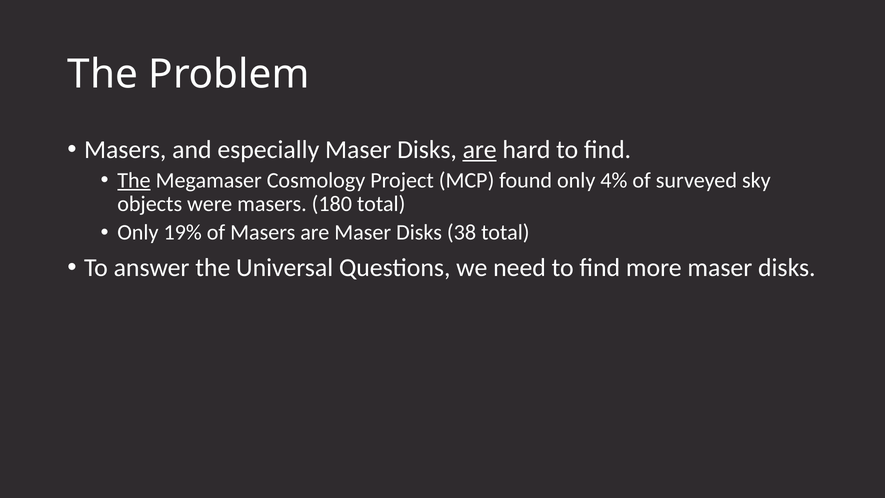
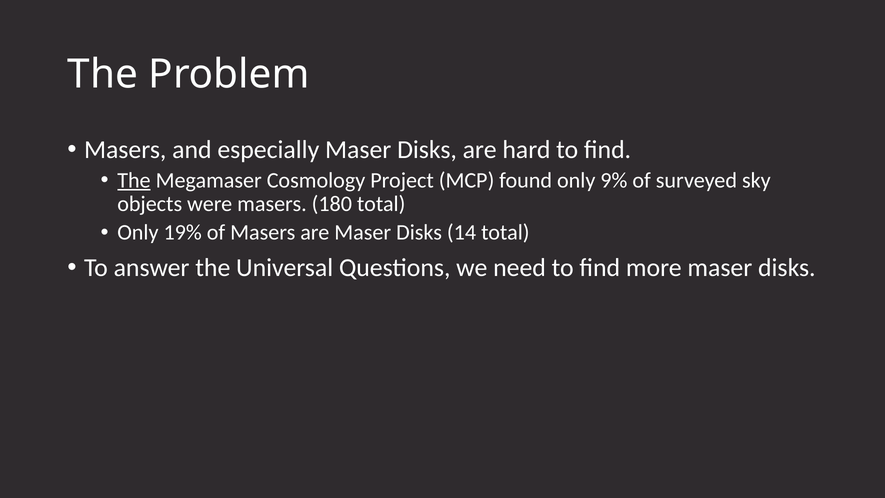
are at (480, 150) underline: present -> none
4%: 4% -> 9%
38: 38 -> 14
